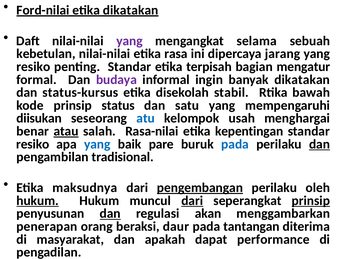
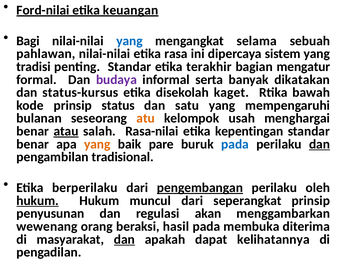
etika dikatakan: dikatakan -> keuangan
Daft: Daft -> Bagi
yang at (129, 41) colour: purple -> blue
kebetulan: kebetulan -> pahlawan
jarang: jarang -> sistem
resiko at (33, 67): resiko -> tradisi
terpisah: terpisah -> terakhir
ingin: ingin -> serta
stabil: stabil -> kaget
diisukan: diisukan -> bulanan
atu colour: blue -> orange
resiko at (33, 144): resiko -> benar
yang at (97, 144) colour: blue -> orange
maksudnya: maksudnya -> berperilaku
dari at (192, 200) underline: present -> none
prinsip at (311, 200) underline: present -> none
dan at (110, 213) underline: present -> none
penerapan: penerapan -> wewenang
daur: daur -> hasil
tantangan: tantangan -> membuka
dan at (124, 239) underline: none -> present
performance: performance -> kelihatannya
